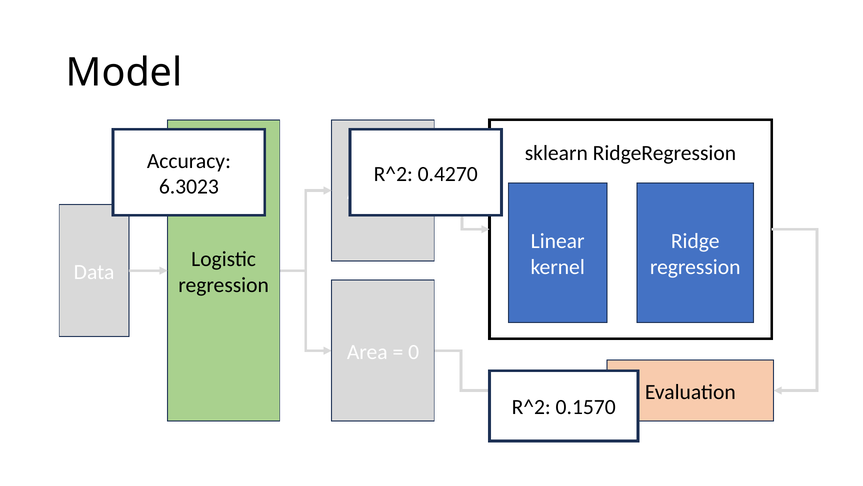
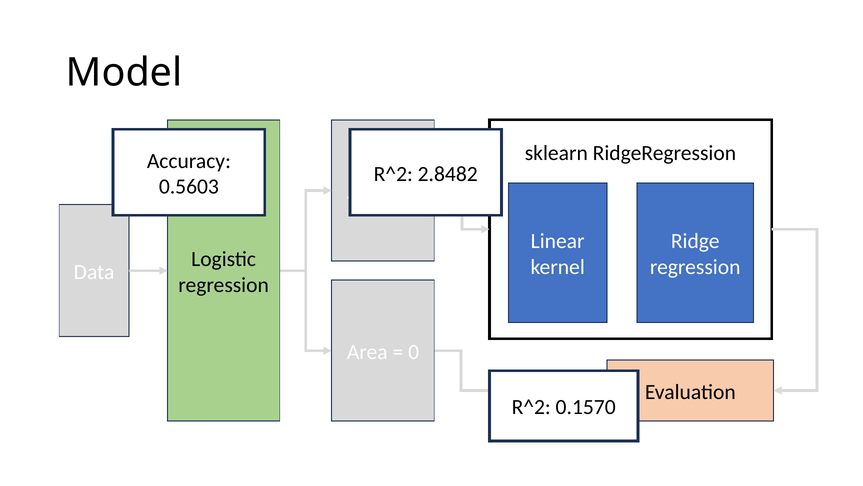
0.4270: 0.4270 -> 2.8482
6.3023: 6.3023 -> 0.5603
